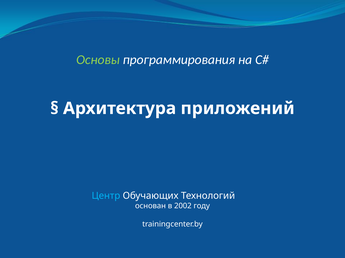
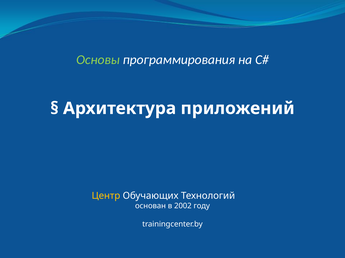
Центр colour: light blue -> yellow
